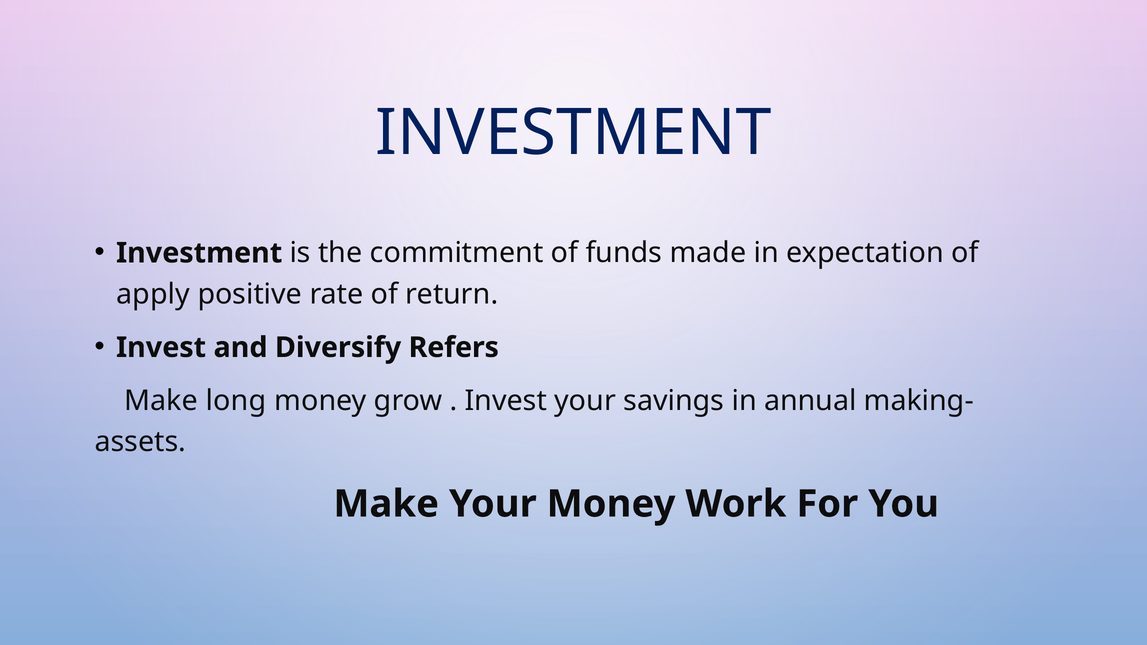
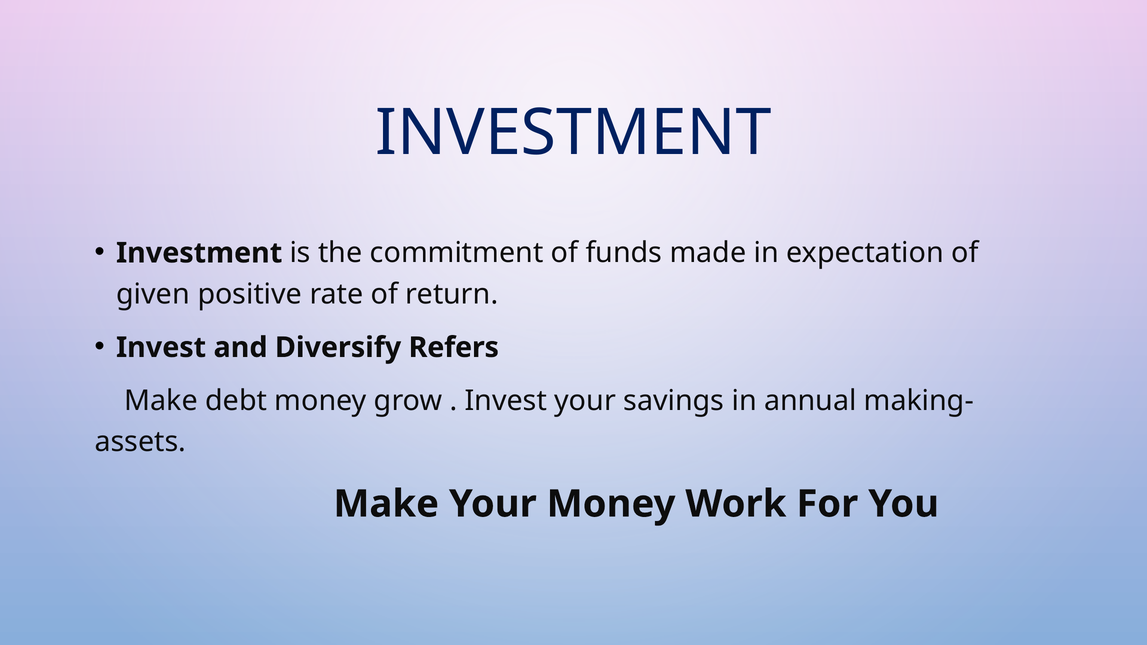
apply: apply -> given
long: long -> debt
